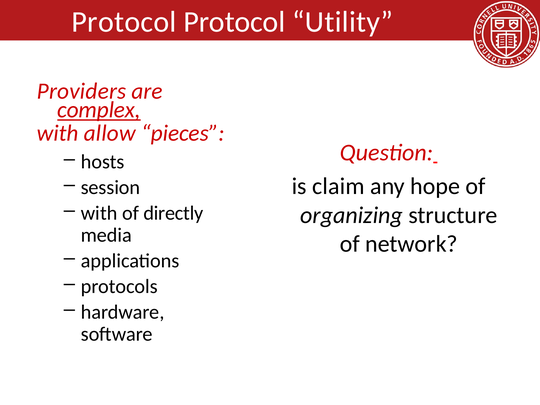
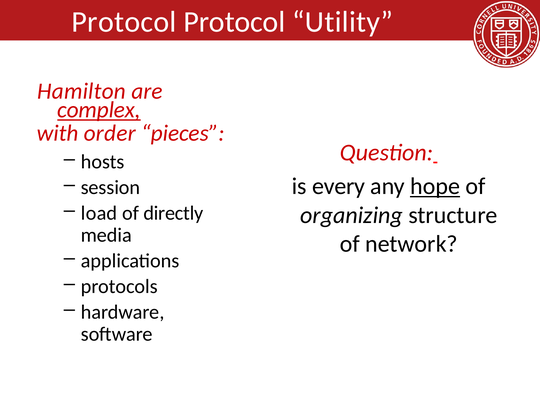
Providers: Providers -> Hamilton
allow: allow -> order
claim: claim -> every
hope underline: none -> present
with at (99, 213): with -> load
